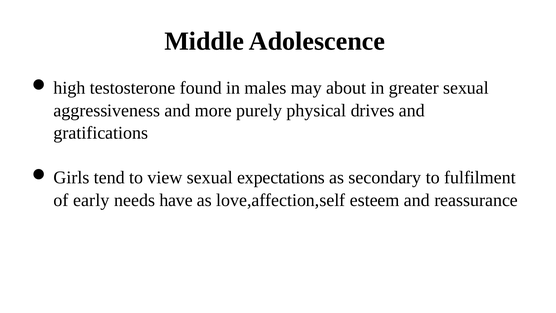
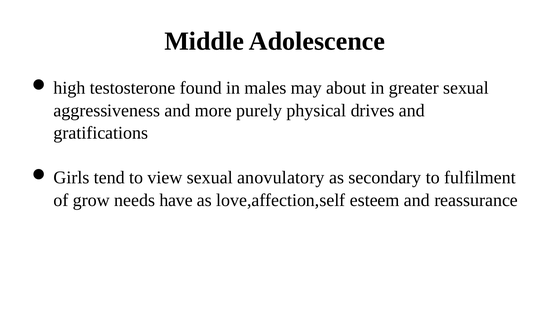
expectations: expectations -> anovulatory
early: early -> grow
